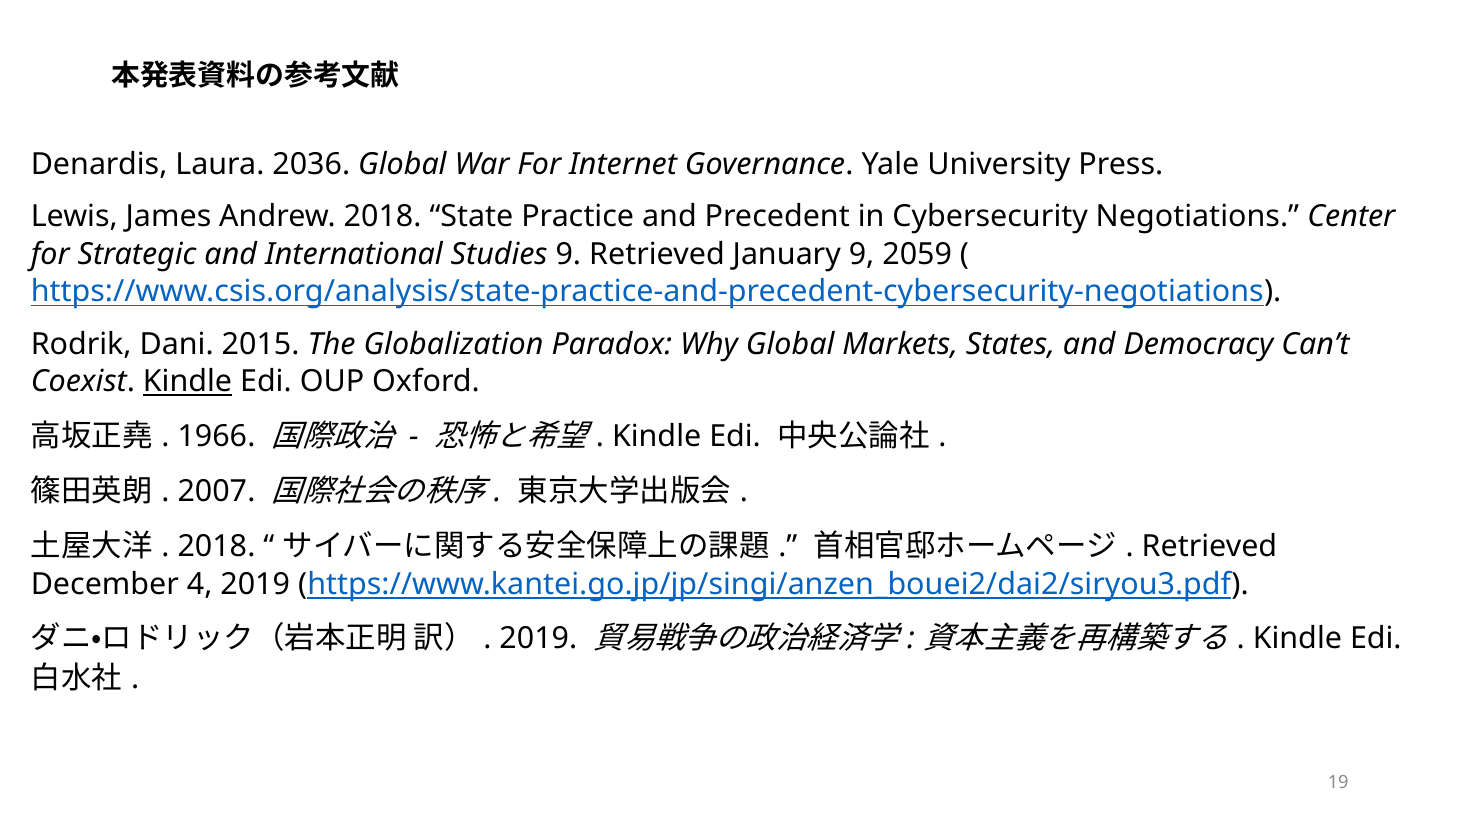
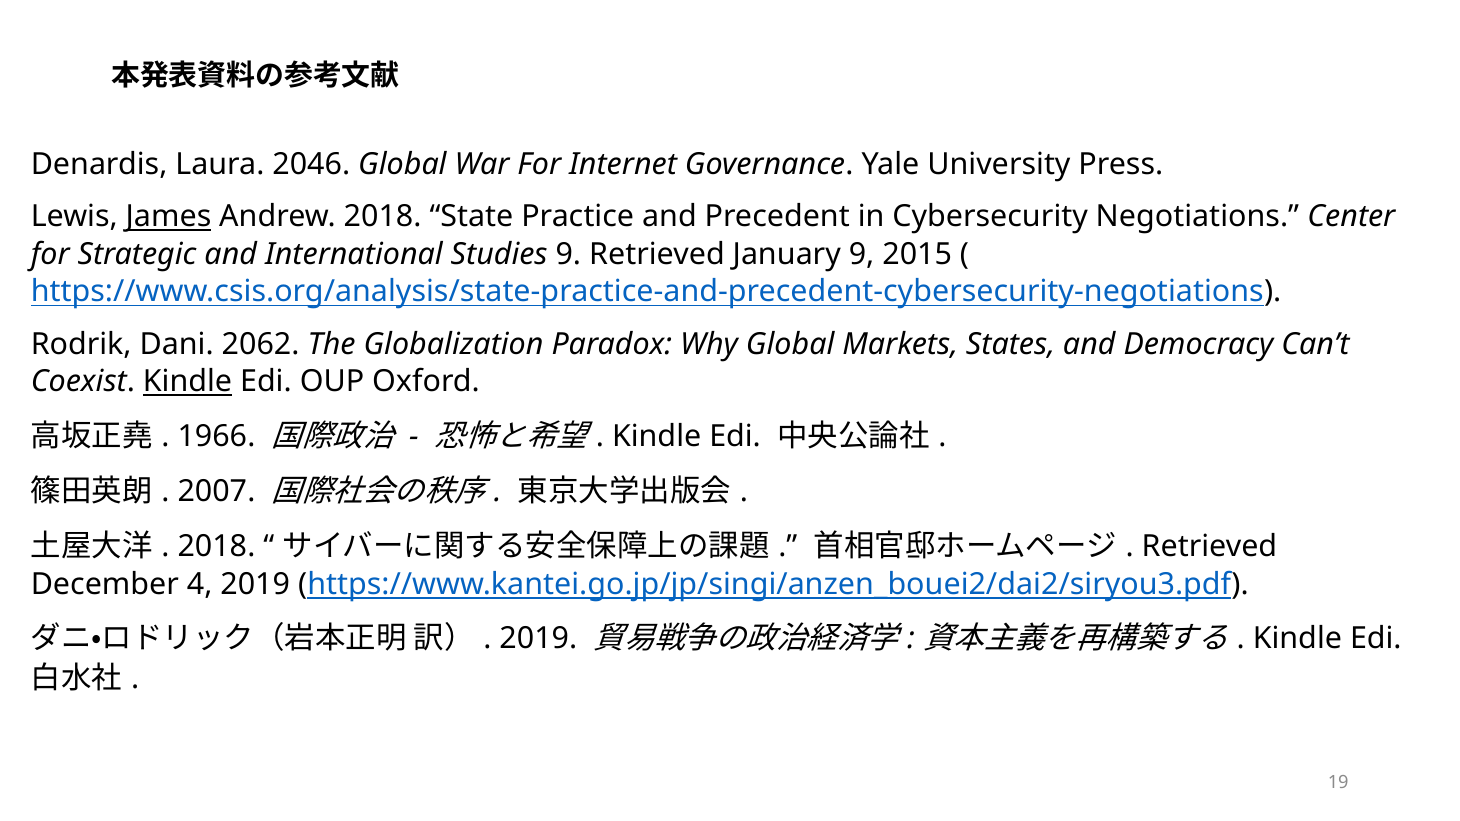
2036: 2036 -> 2046
James underline: none -> present
2059: 2059 -> 2015
2015: 2015 -> 2062
